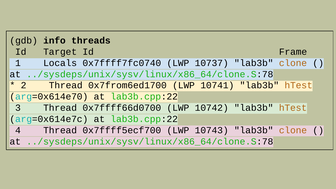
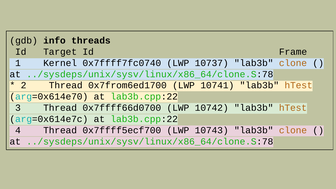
Locals: Locals -> Kernel
